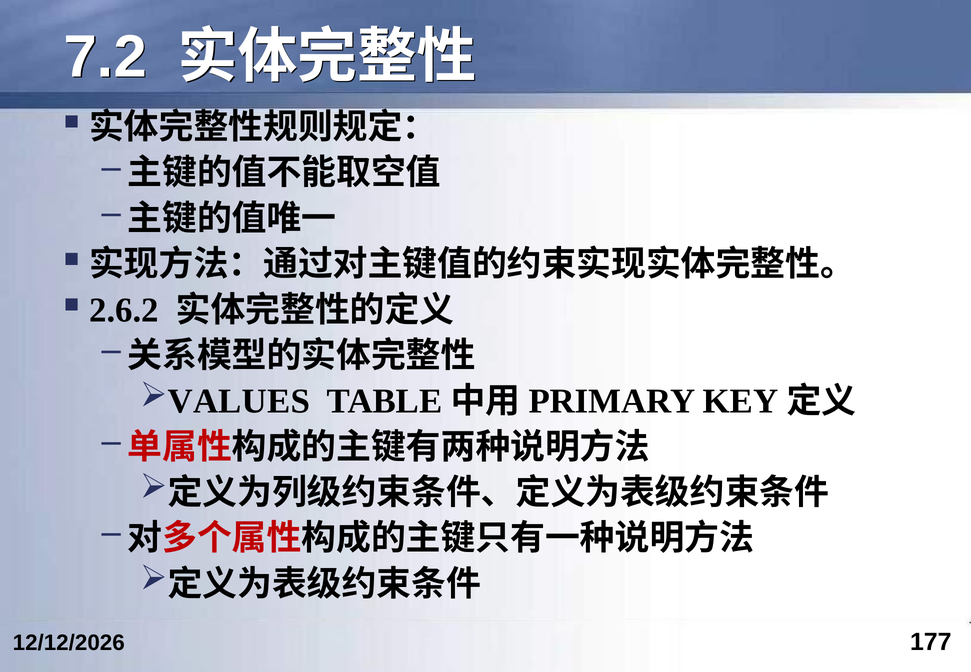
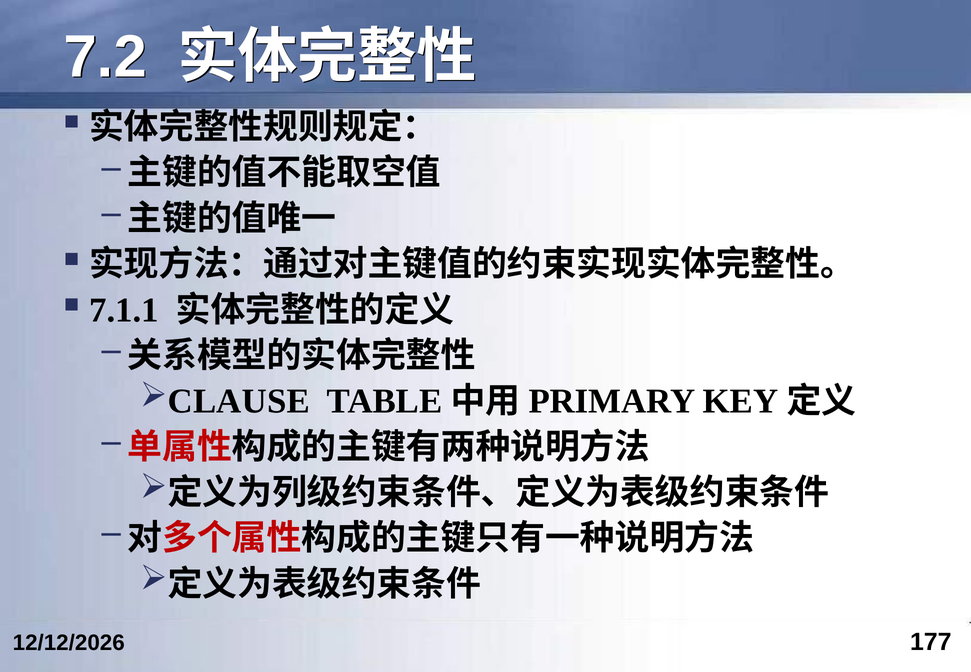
2.6.2: 2.6.2 -> 7.1.1
VALUES: VALUES -> CLAUSE
